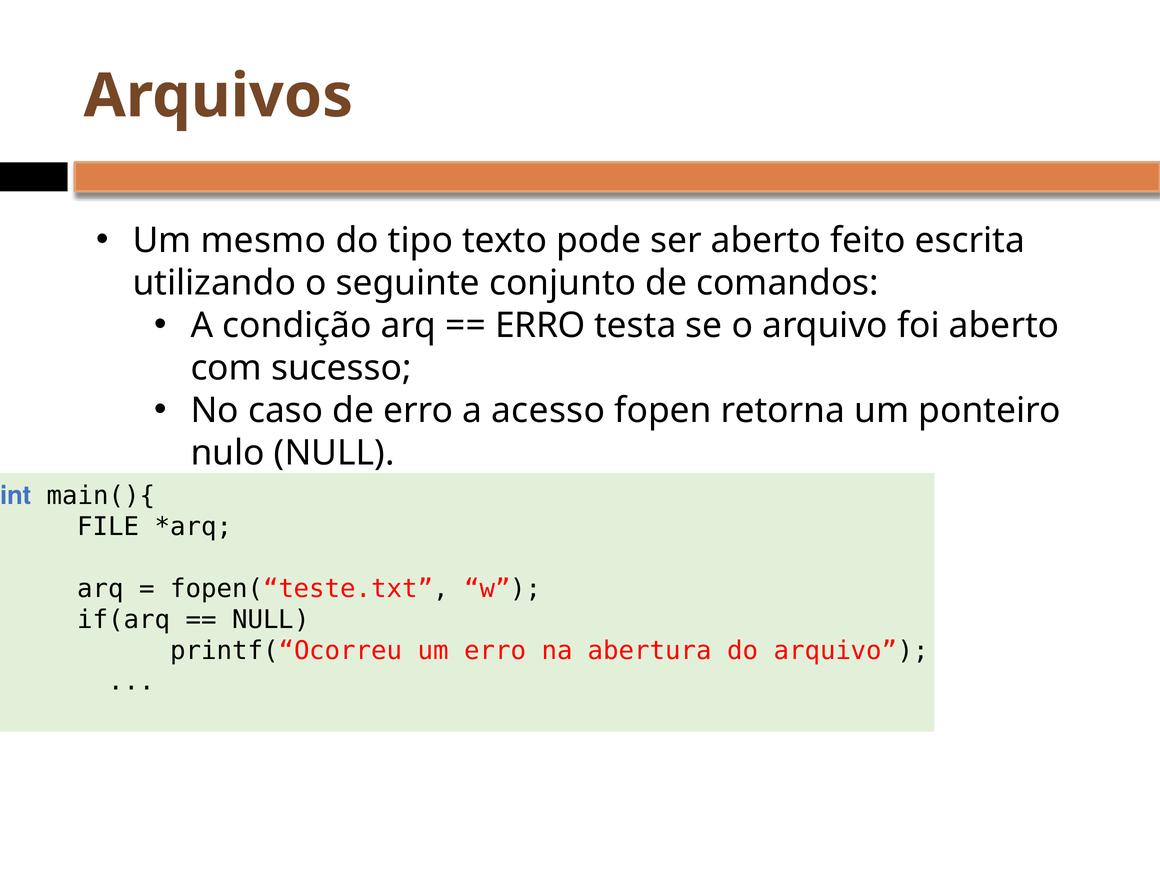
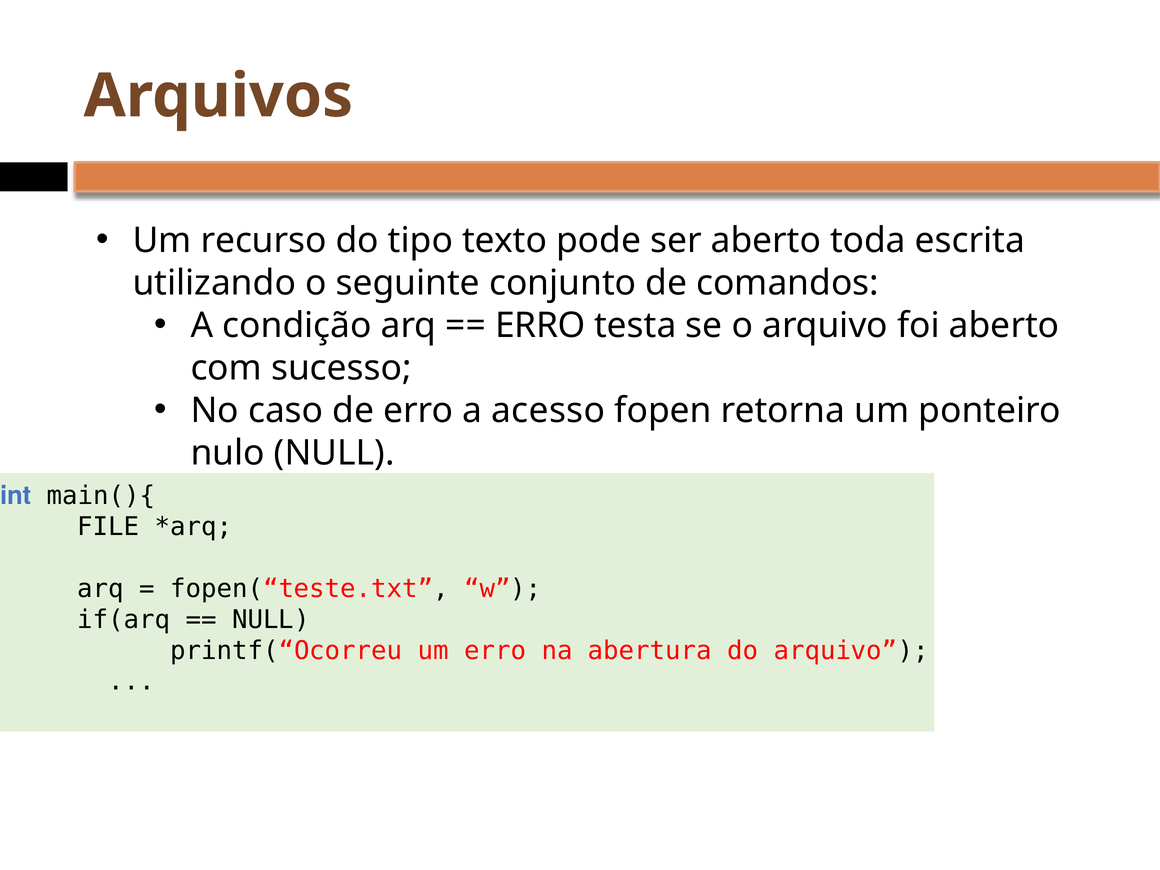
mesmo: mesmo -> recurso
feito: feito -> toda
